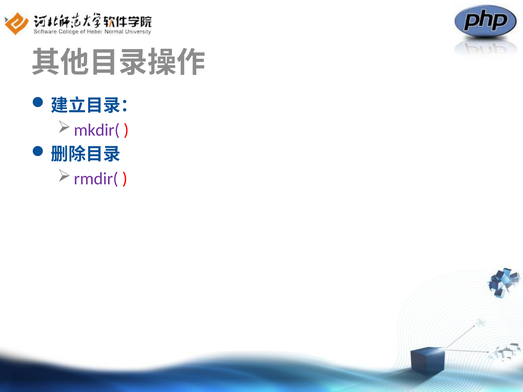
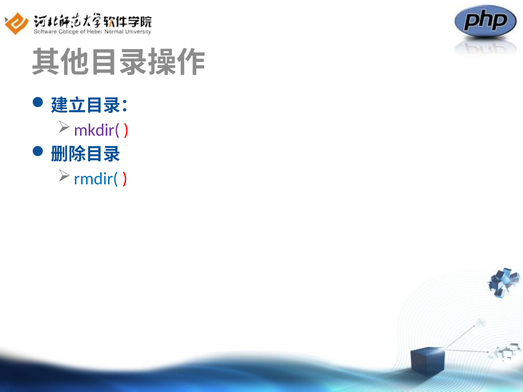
rmdir( colour: purple -> blue
